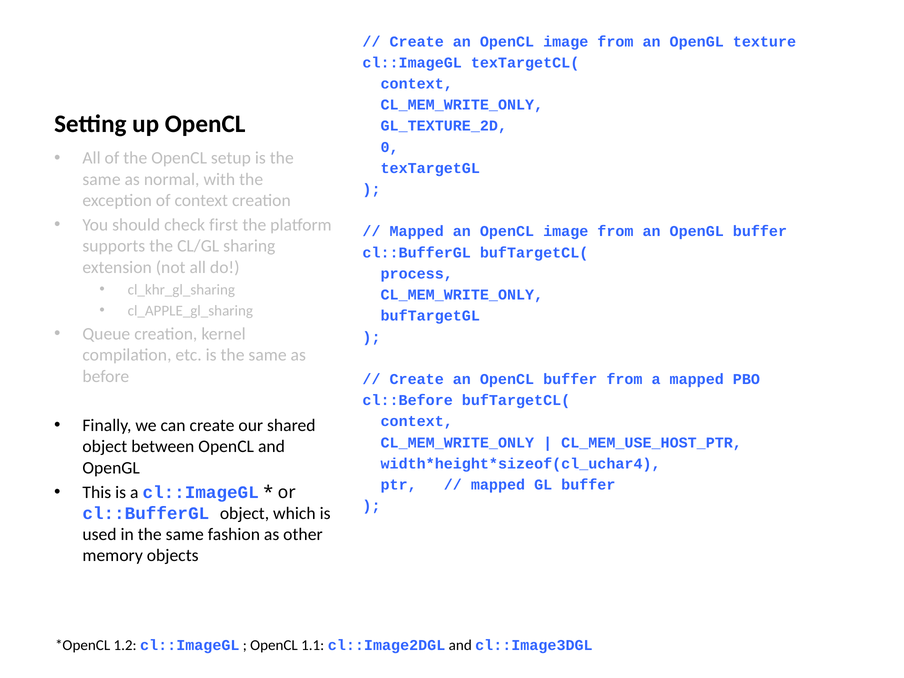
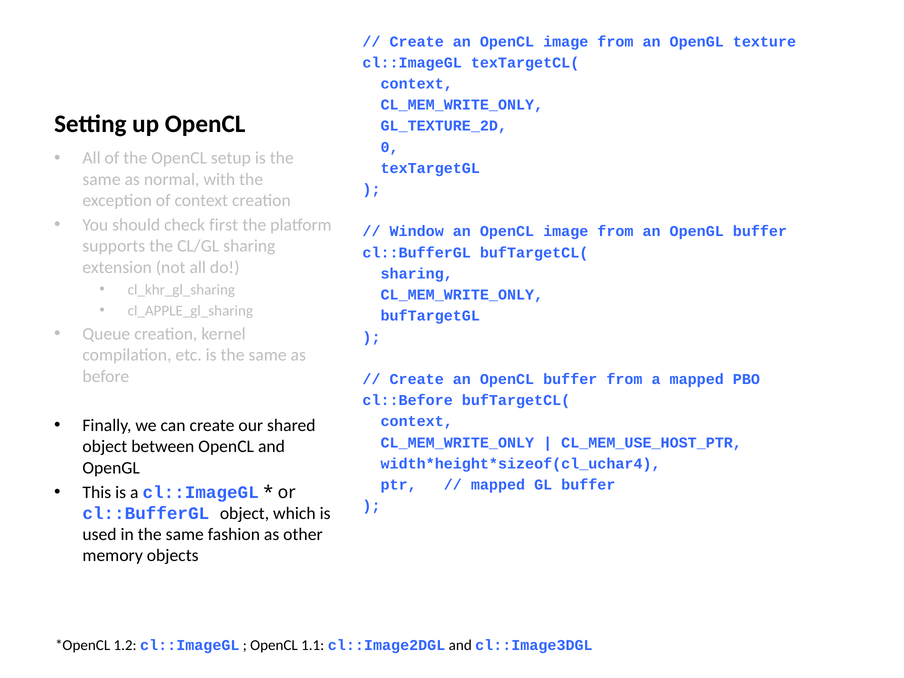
Mapped at (417, 232): Mapped -> Window
process at (417, 274): process -> sharing
